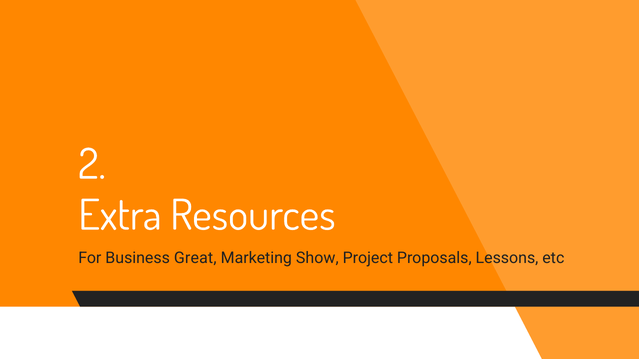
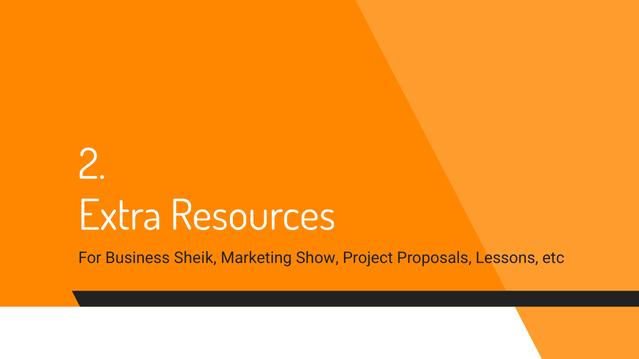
Great: Great -> Sheik
